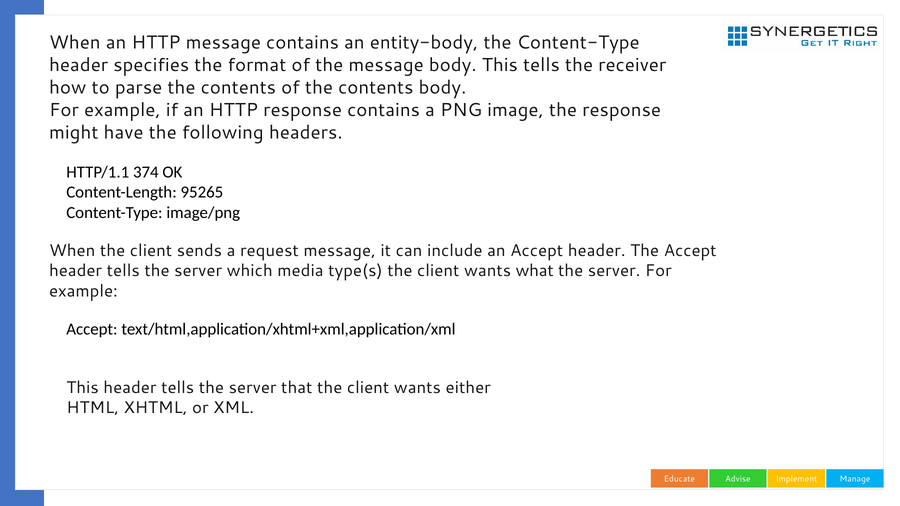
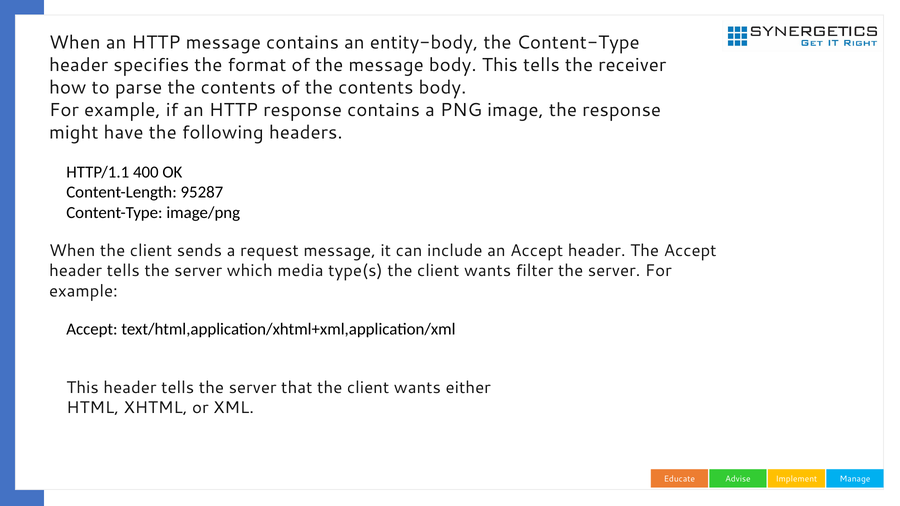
374: 374 -> 400
95265: 95265 -> 95287
what: what -> filter
